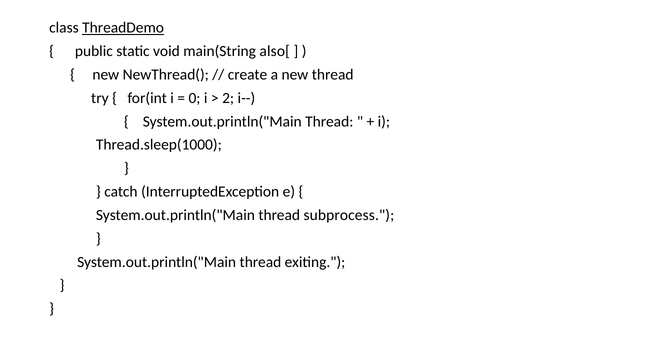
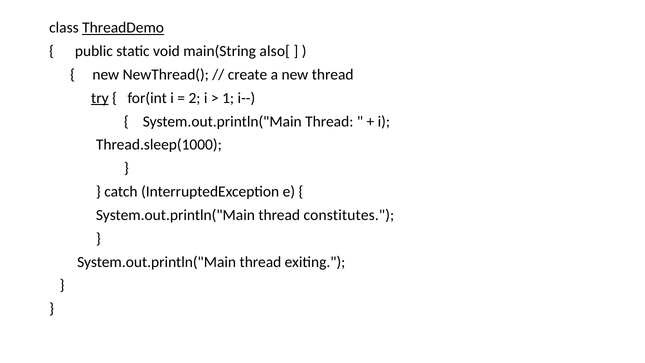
try underline: none -> present
0: 0 -> 2
2: 2 -> 1
subprocess: subprocess -> constitutes
